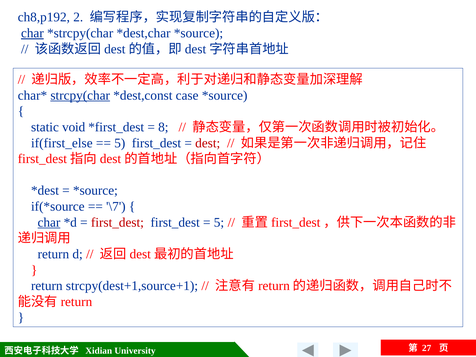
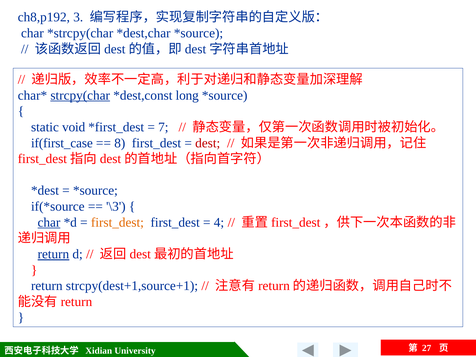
2: 2 -> 3
char at (32, 33) underline: present -> none
case: case -> long
8: 8 -> 7
if(first_else: if(first_else -> if(first_case
5 at (120, 143): 5 -> 8
\7: \7 -> \3
first_dest at (117, 222) colour: red -> orange
5 at (219, 222): 5 -> 4
return at (53, 254) underline: none -> present
